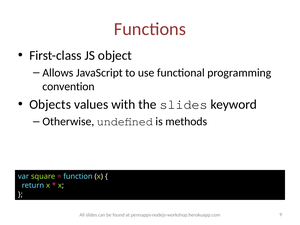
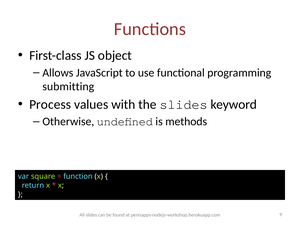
convention: convention -> submitting
Objects: Objects -> Process
